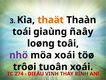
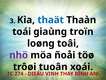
thaät colour: orange -> blue
ñaây: ñaây -> troïn
möa xoái: xoái -> ñoåi
